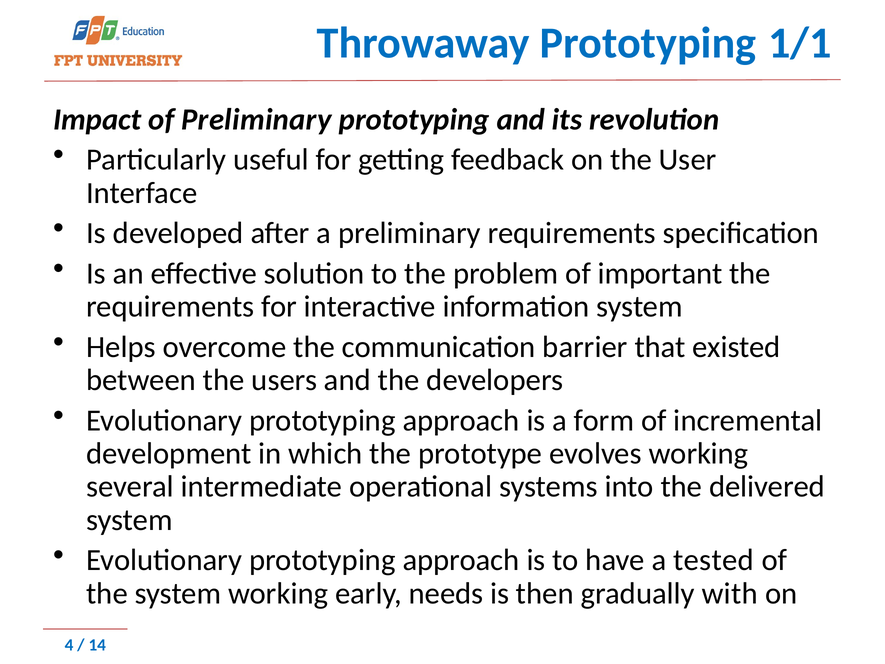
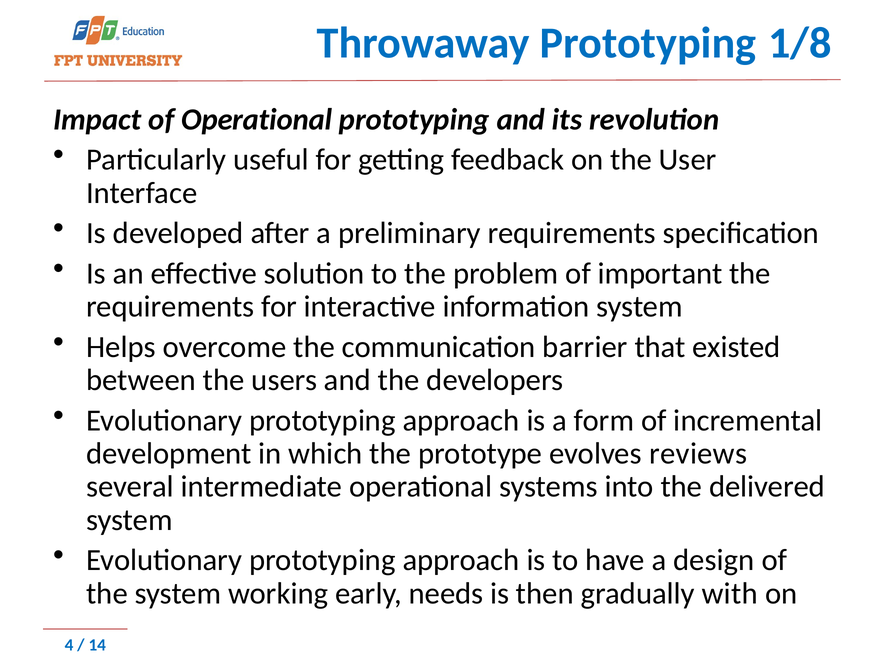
1/1: 1/1 -> 1/8
of Preliminary: Preliminary -> Operational
evolves working: working -> reviews
tested: tested -> design
